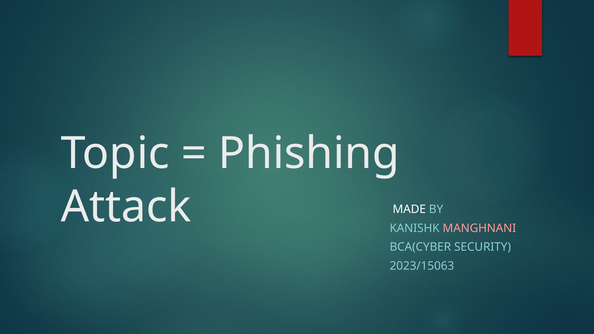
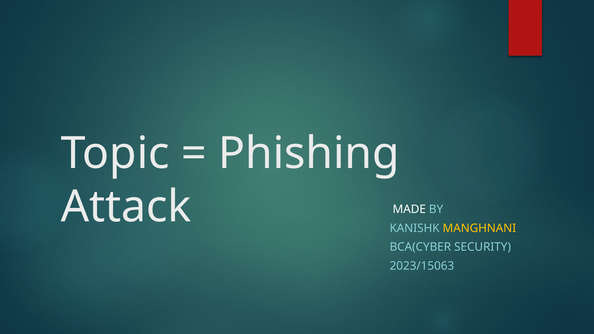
MANGHNANI colour: pink -> yellow
